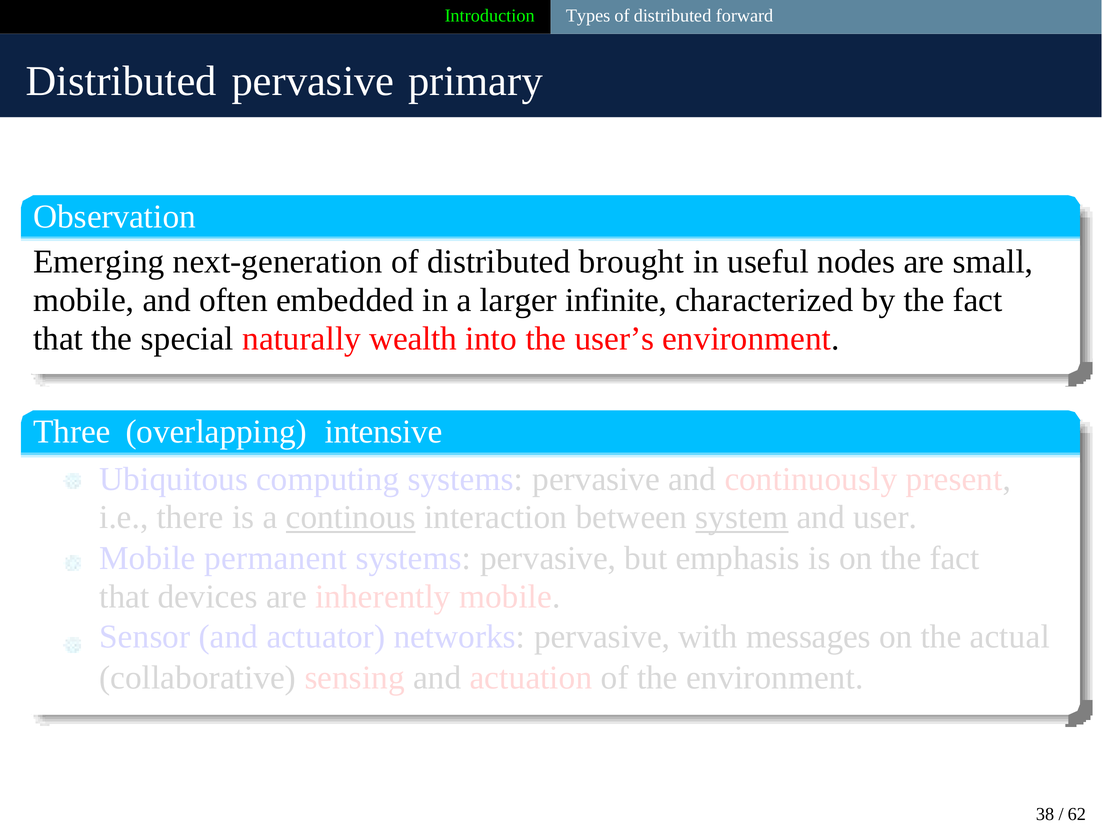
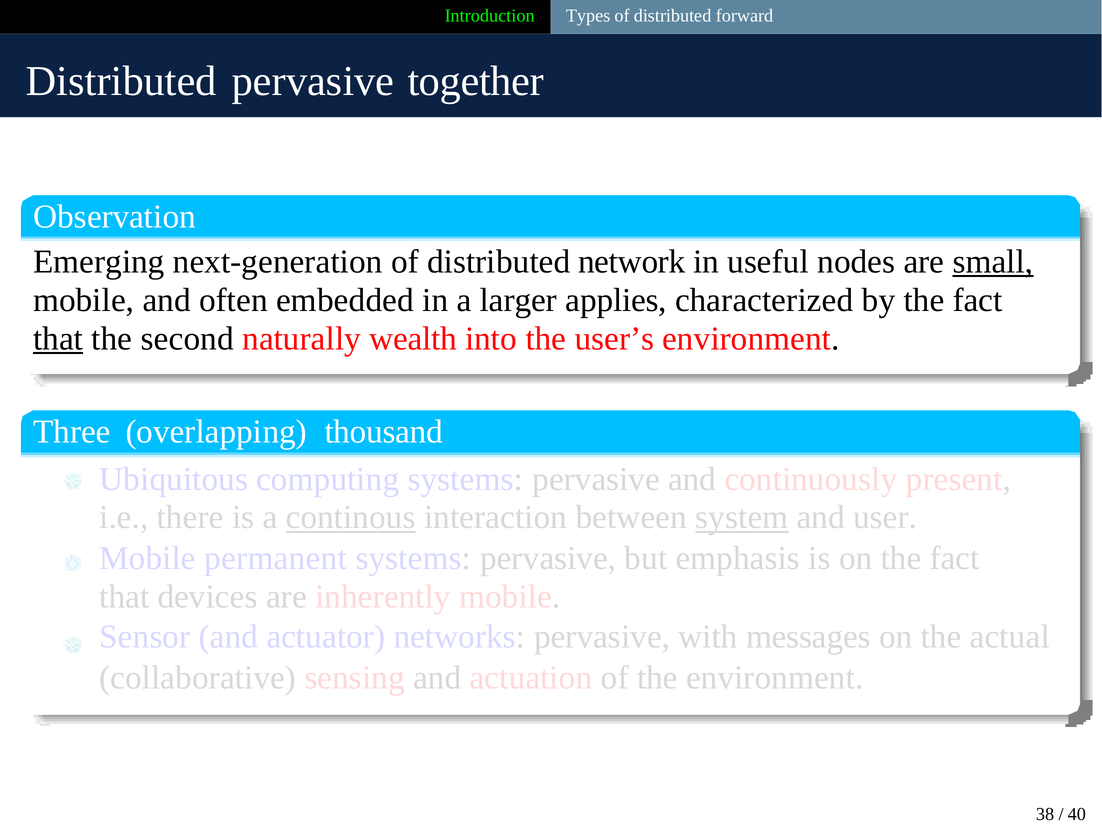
primary: primary -> together
brought: brought -> network
small underline: none -> present
infinite: infinite -> applies
that at (58, 338) underline: none -> present
special: special -> second
intensive: intensive -> thousand
62: 62 -> 40
